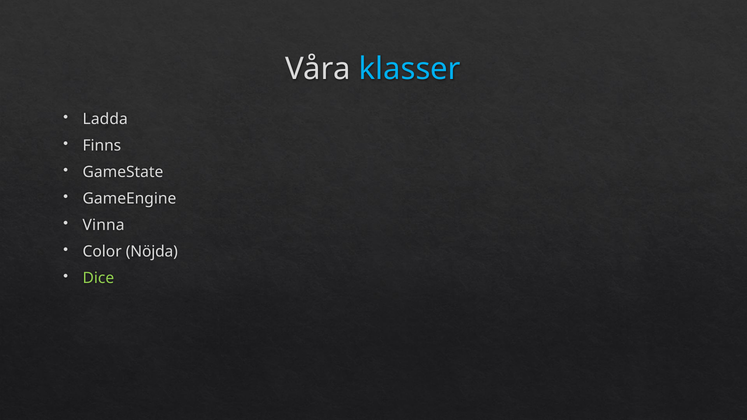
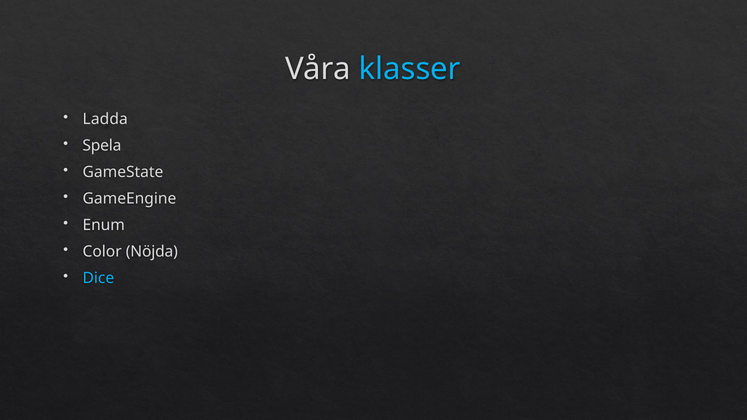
Finns: Finns -> Spela
Vinna: Vinna -> Enum
Dice colour: light green -> light blue
